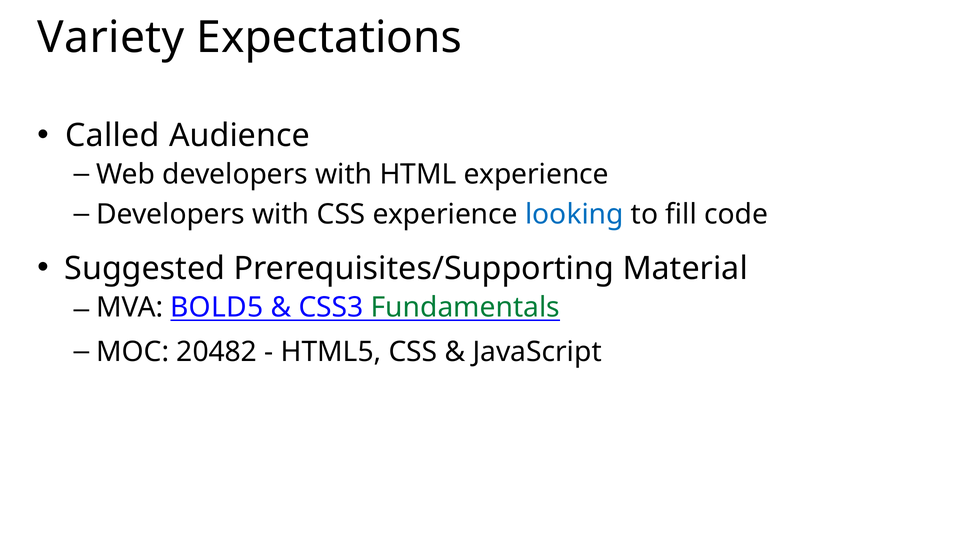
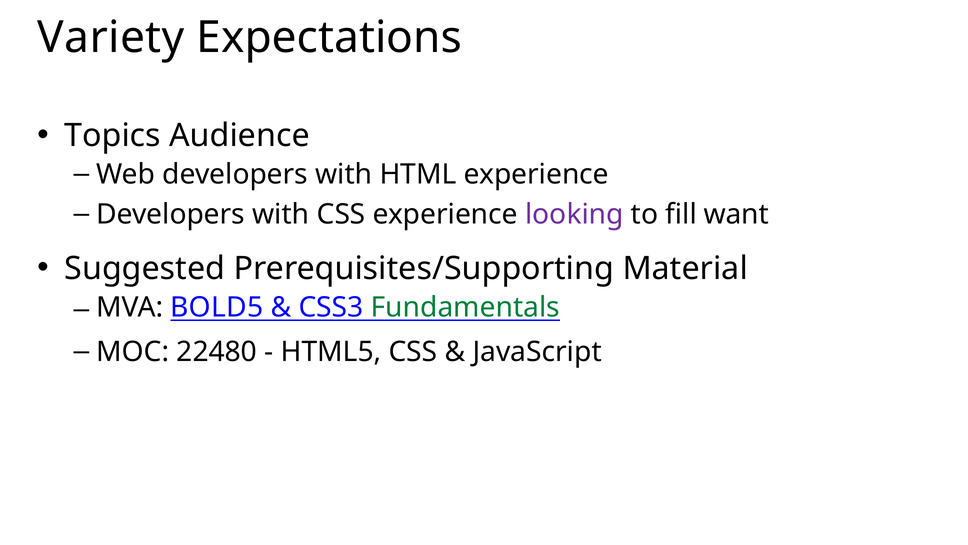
Called: Called -> Topics
looking colour: blue -> purple
code: code -> want
20482: 20482 -> 22480
